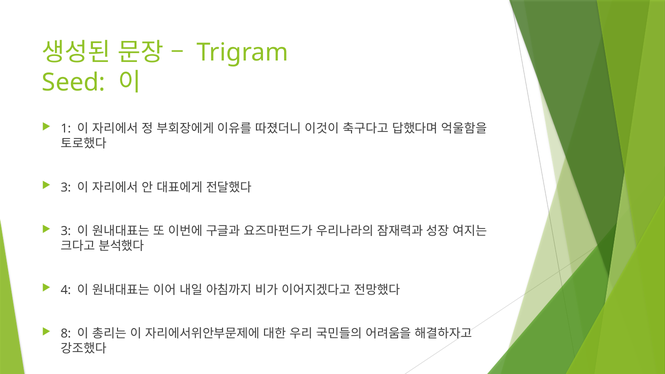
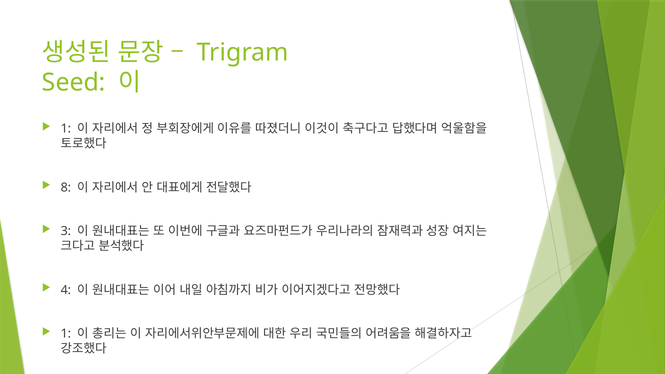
3 at (66, 187): 3 -> 8
8 at (66, 334): 8 -> 1
